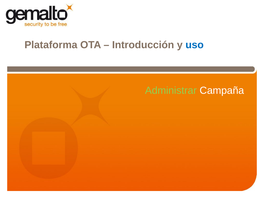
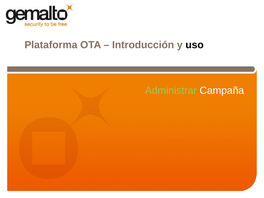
uso colour: blue -> black
